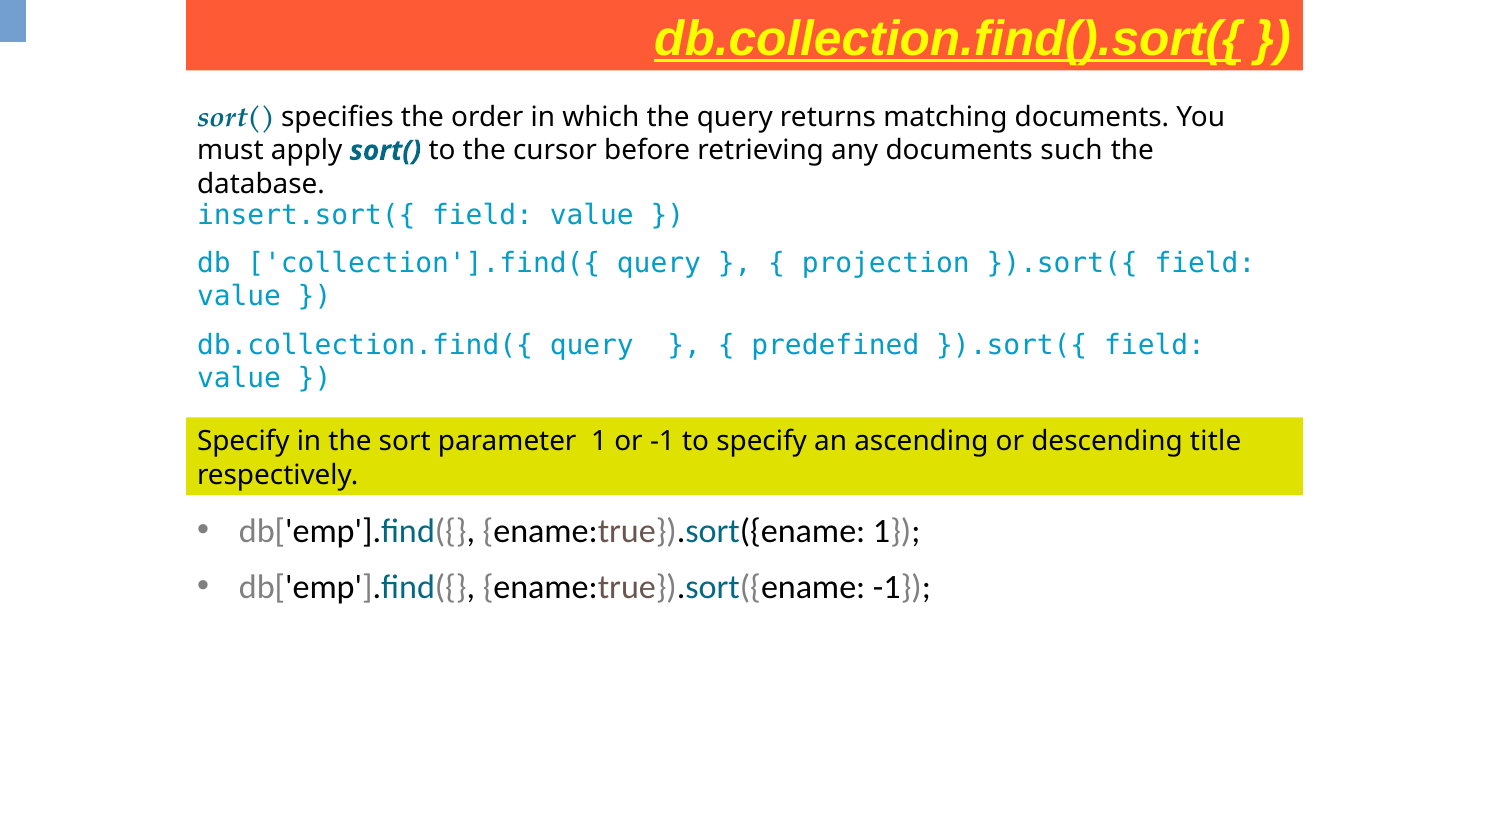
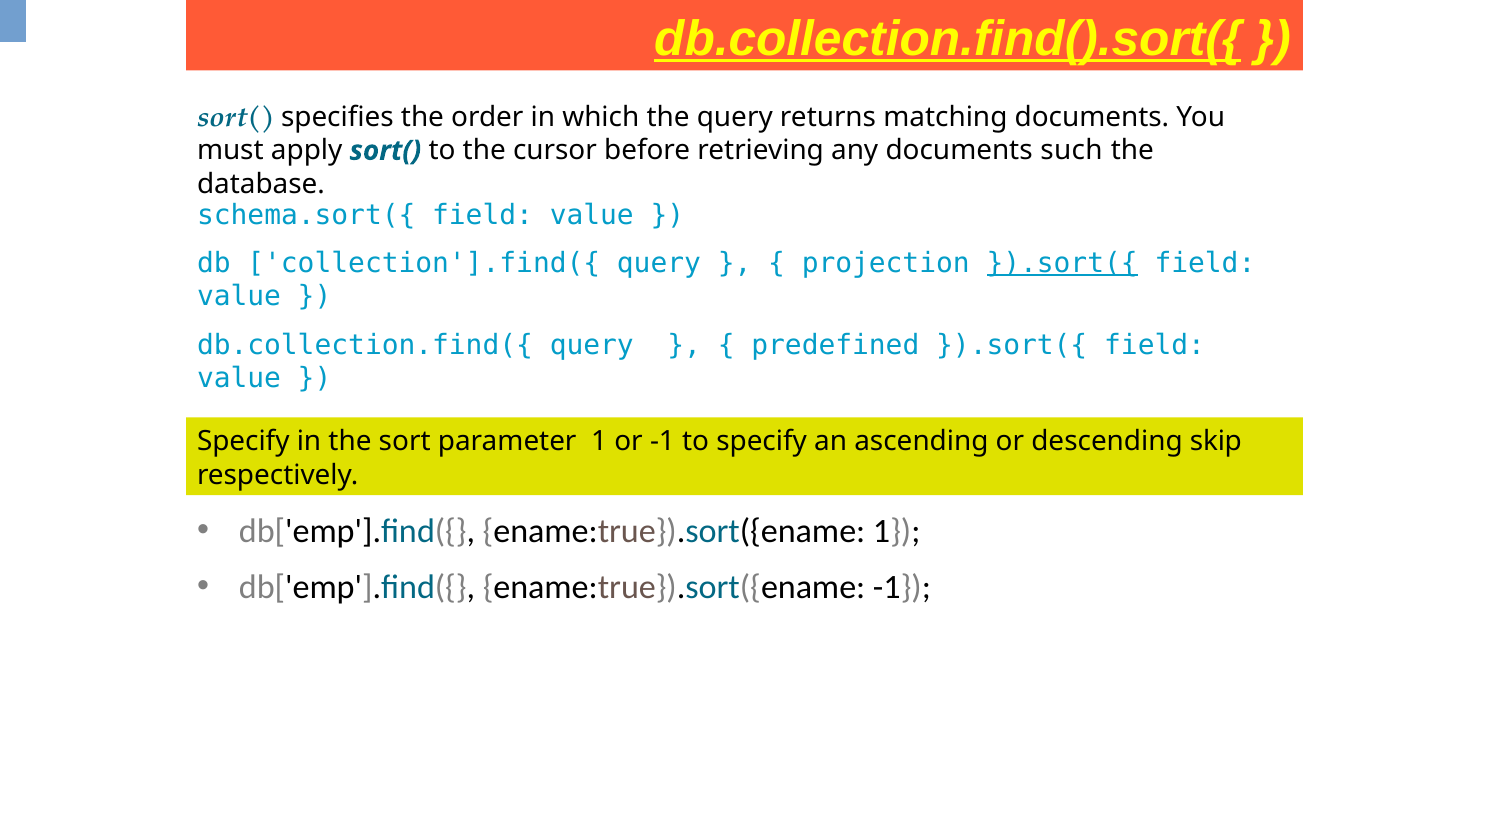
insert.sort({: insert.sort({ -> schema.sort({
}).sort({ at (1062, 263) underline: none -> present
title: title -> skip
